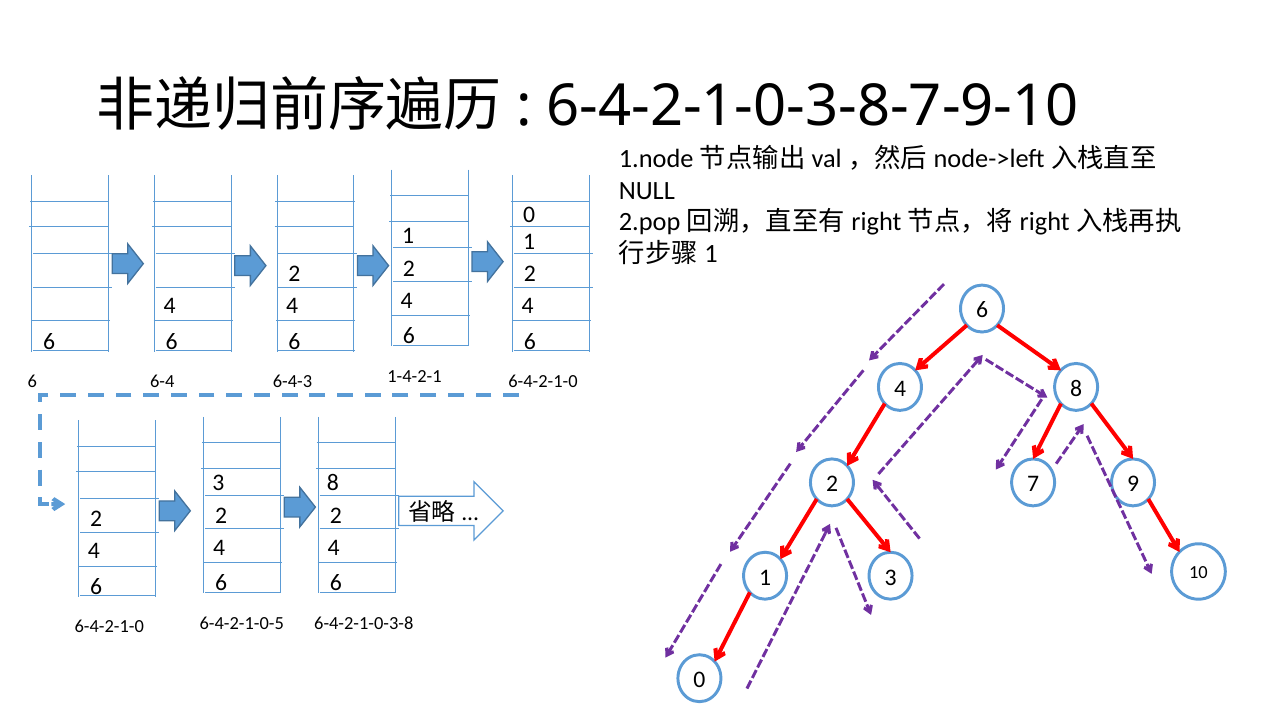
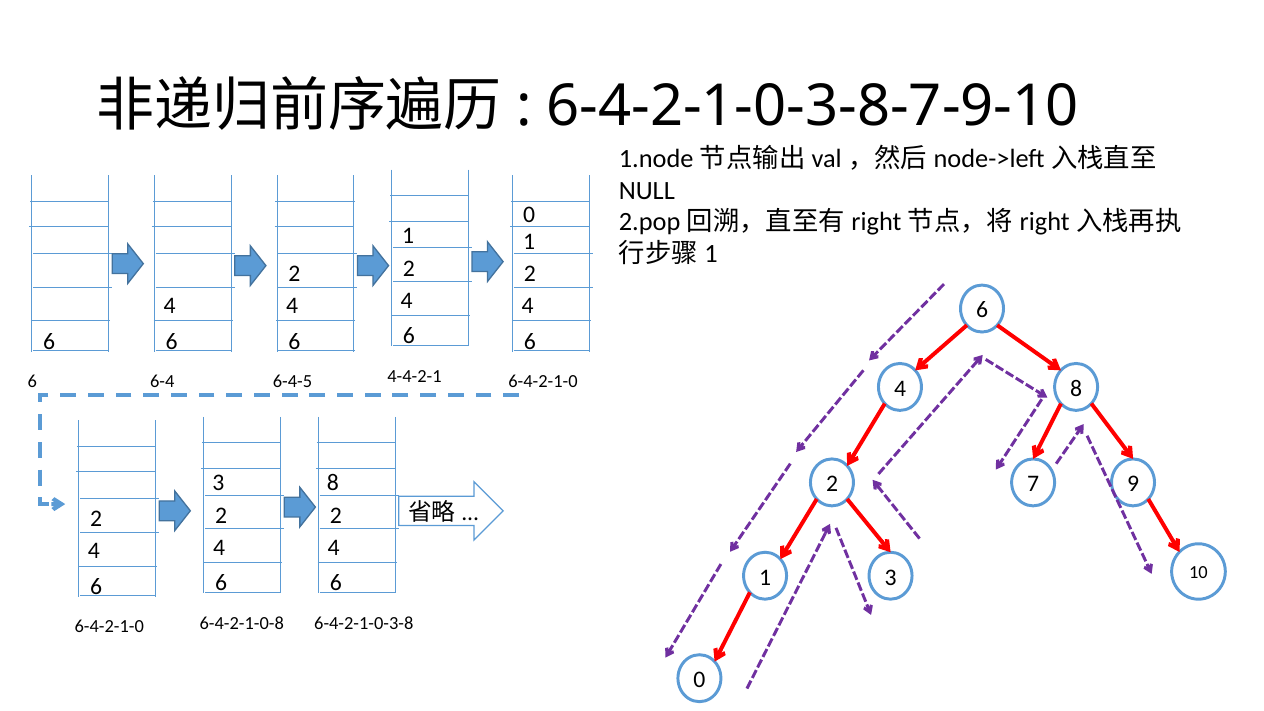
1-4-2-1: 1-4-2-1 -> 4-4-2-1
6-4-3: 6-4-3 -> 6-4-5
6-4-2-1-0-5: 6-4-2-1-0-5 -> 6-4-2-1-0-8
